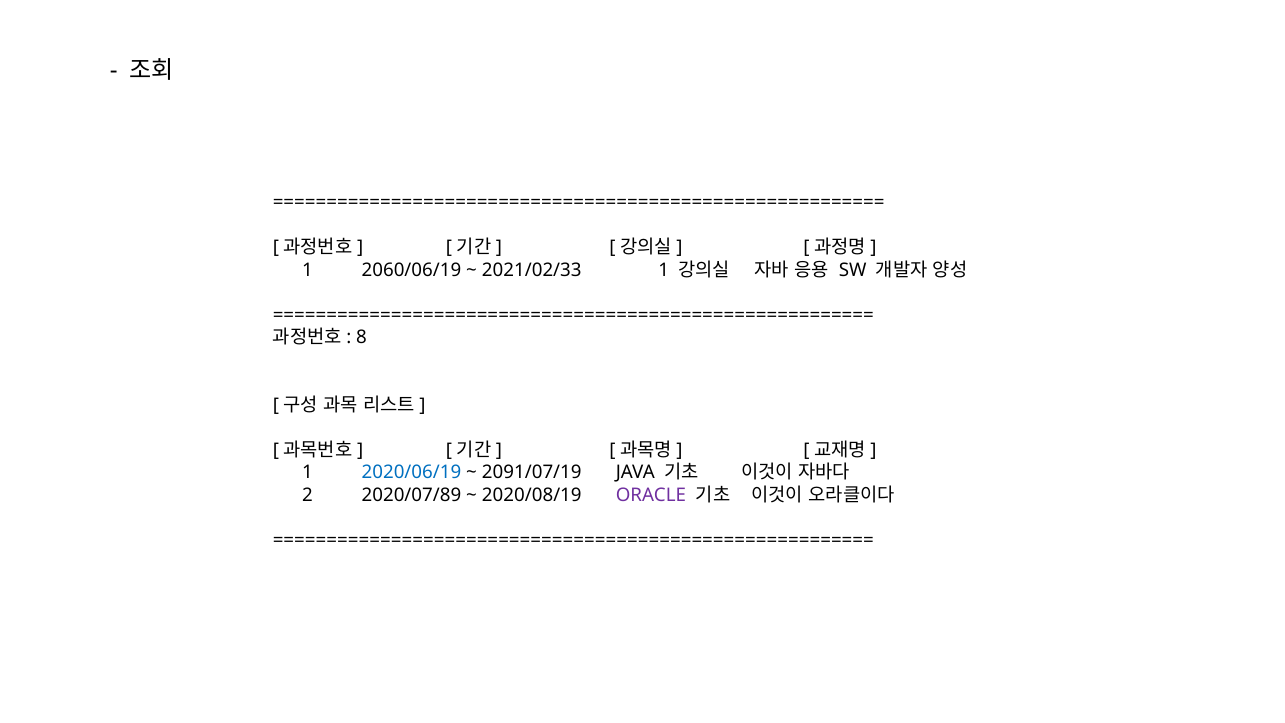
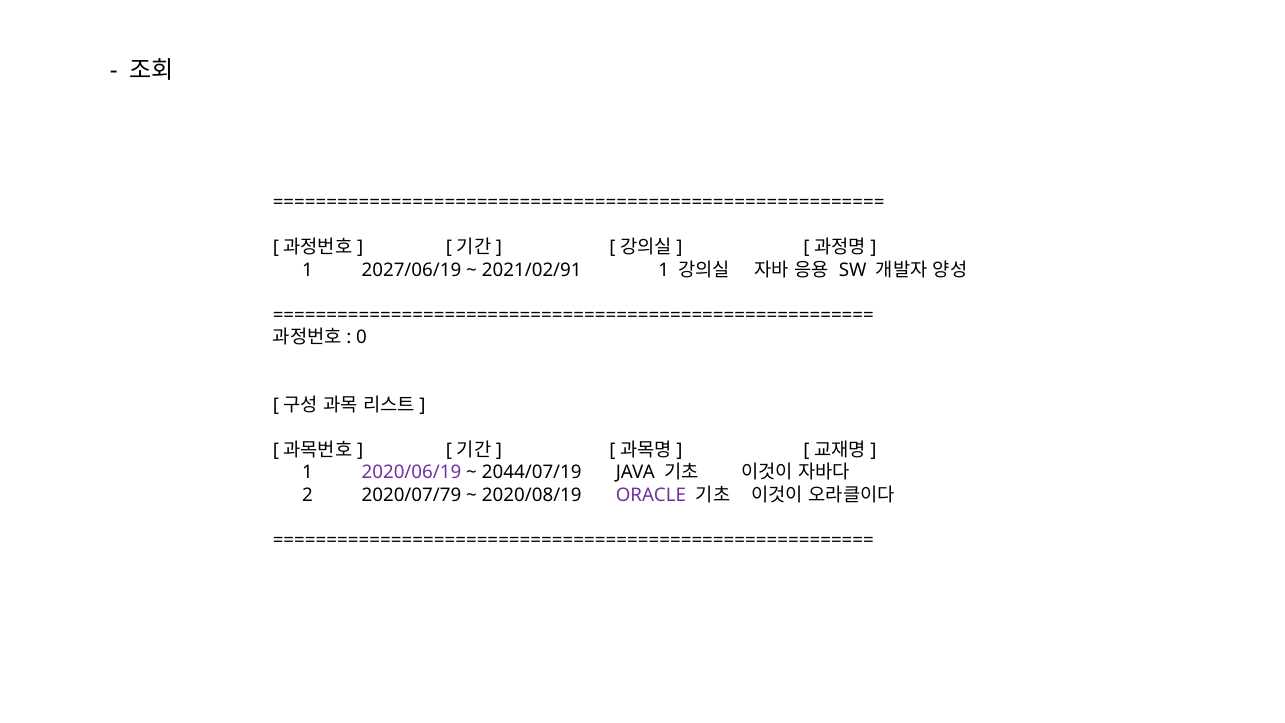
2060/06/19: 2060/06/19 -> 2027/06/19
2021/02/33: 2021/02/33 -> 2021/02/91
8: 8 -> 0
2020/06/19 colour: blue -> purple
2091/07/19: 2091/07/19 -> 2044/07/19
2020/07/89: 2020/07/89 -> 2020/07/79
